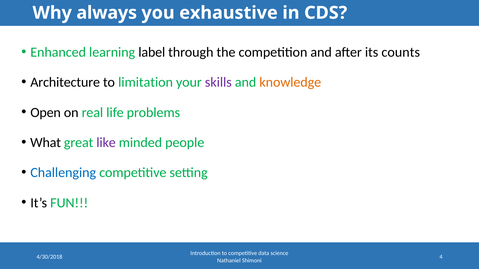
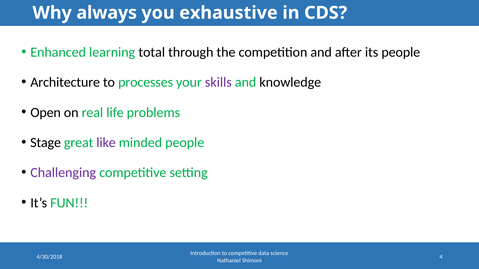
label: label -> total
its counts: counts -> people
limitation: limitation -> processes
knowledge colour: orange -> black
What: What -> Stage
Challenging colour: blue -> purple
